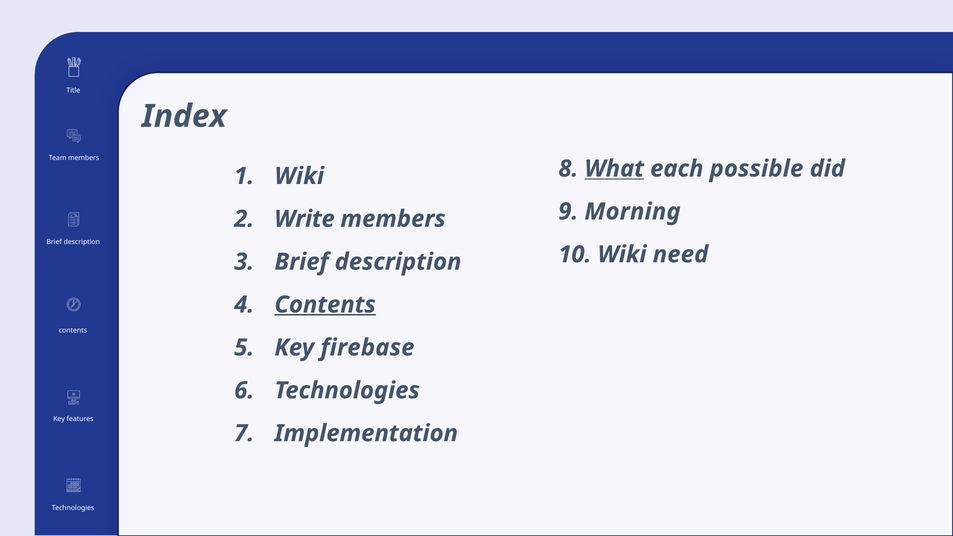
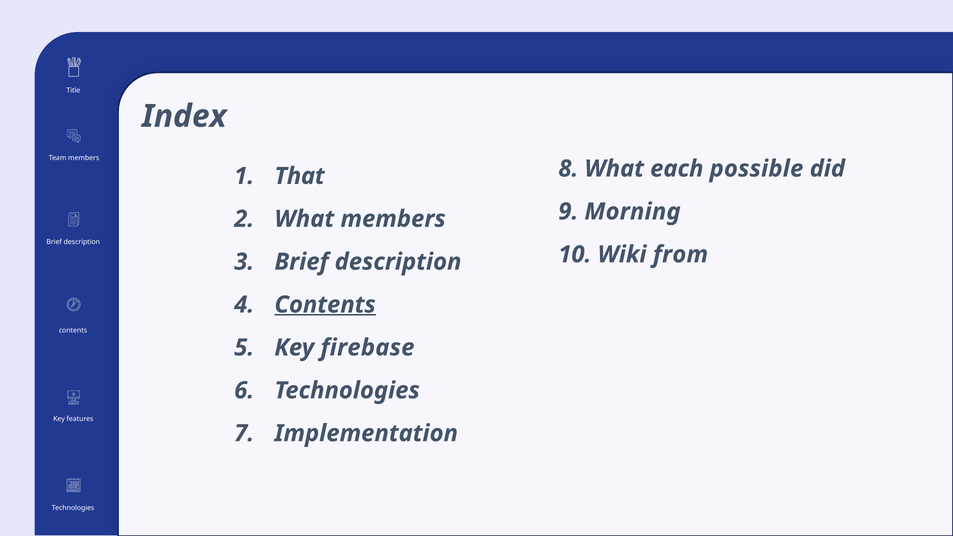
What at (614, 169) underline: present -> none
Wiki at (299, 176): Wiki -> That
Write at (304, 219): Write -> What
need: need -> from
